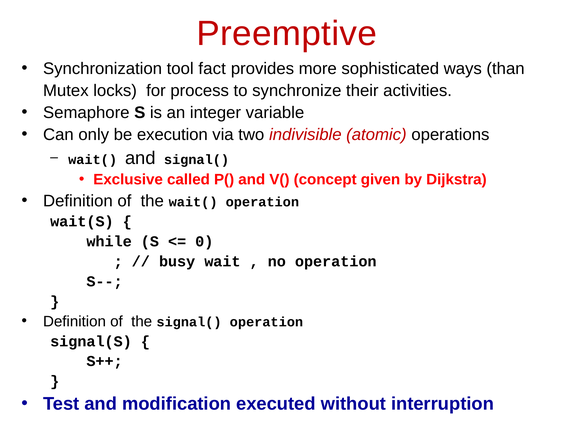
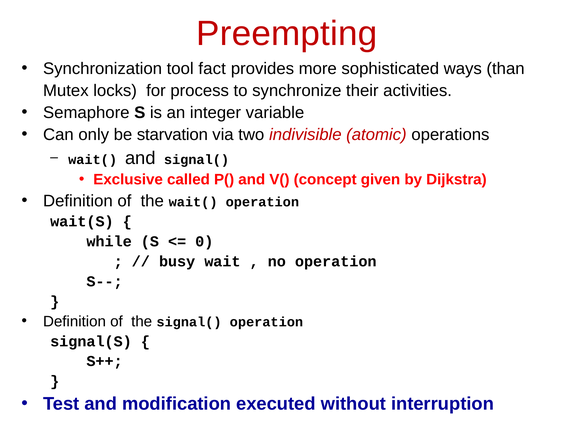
Preemptive: Preemptive -> Preempting
execution: execution -> starvation
